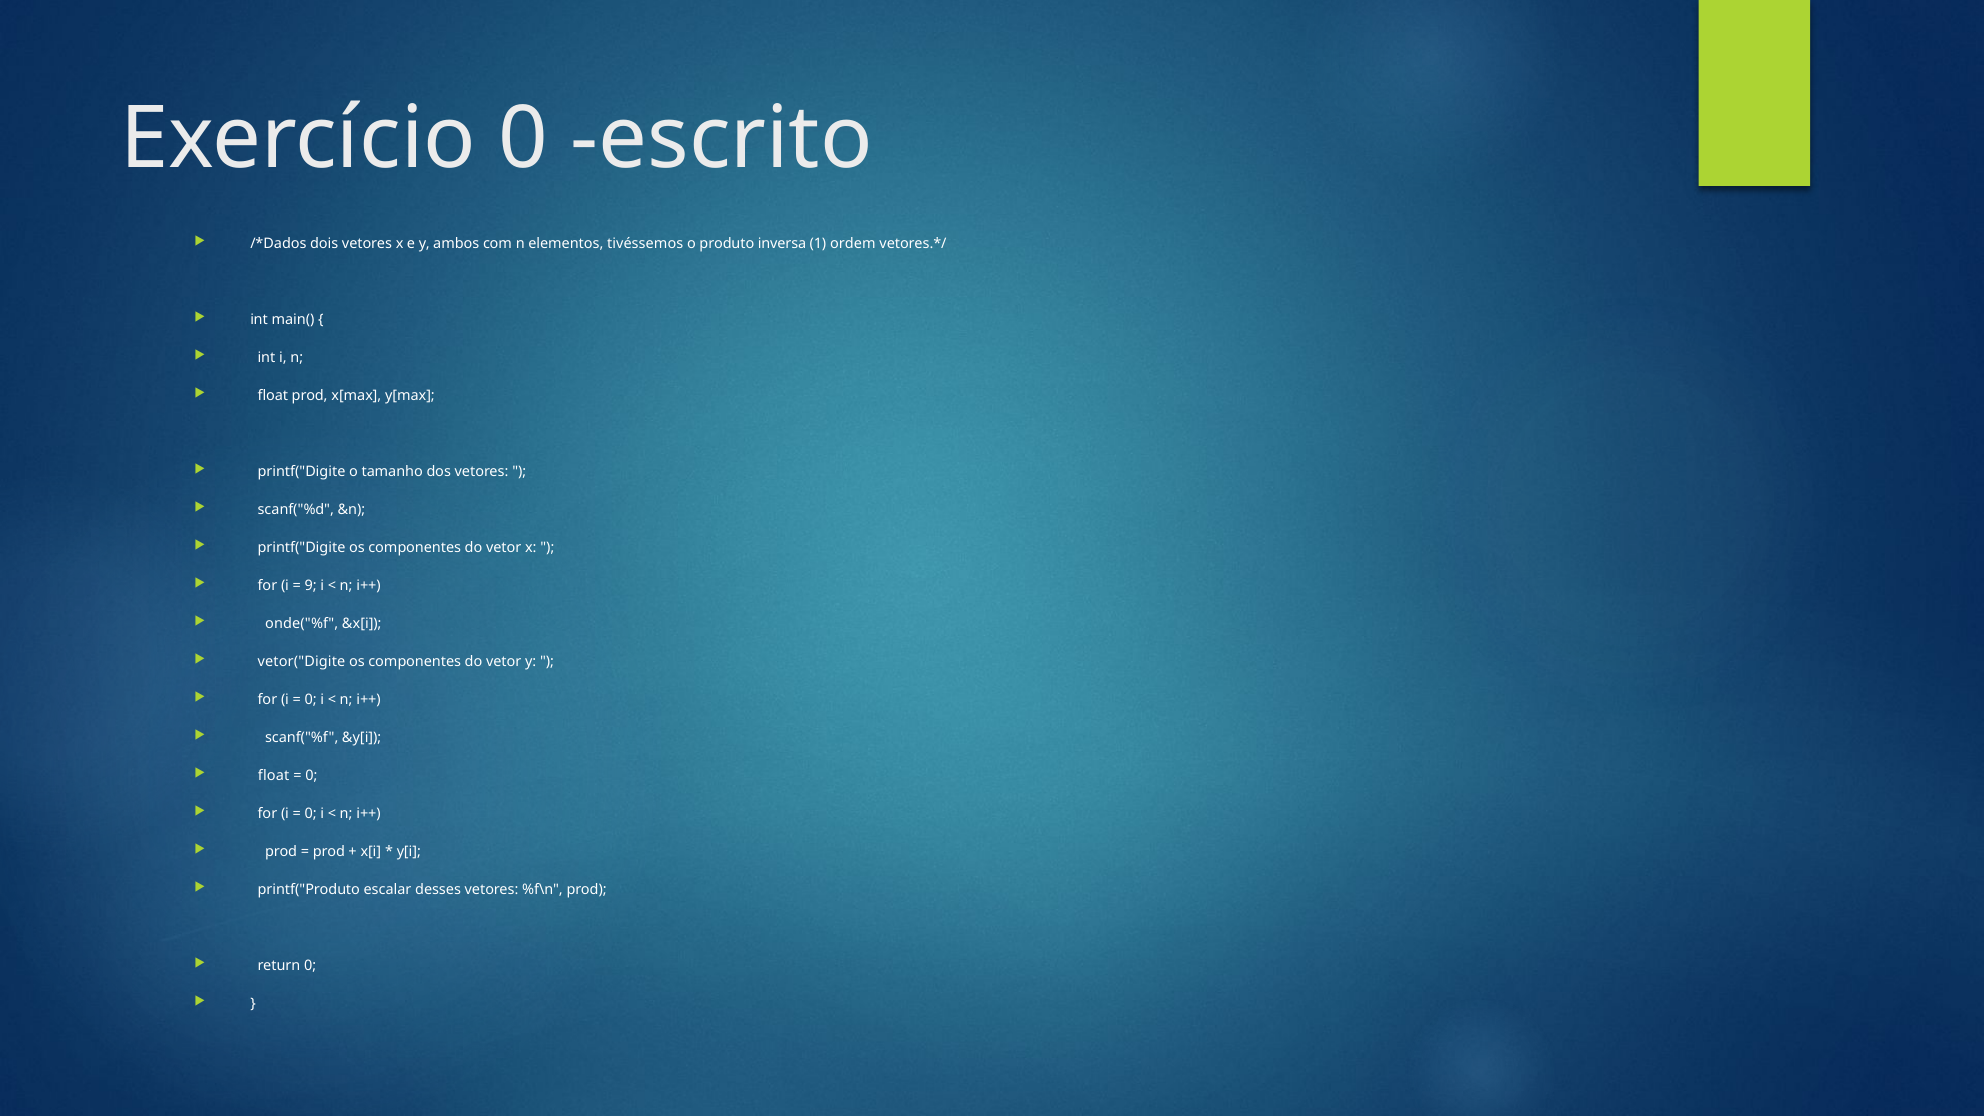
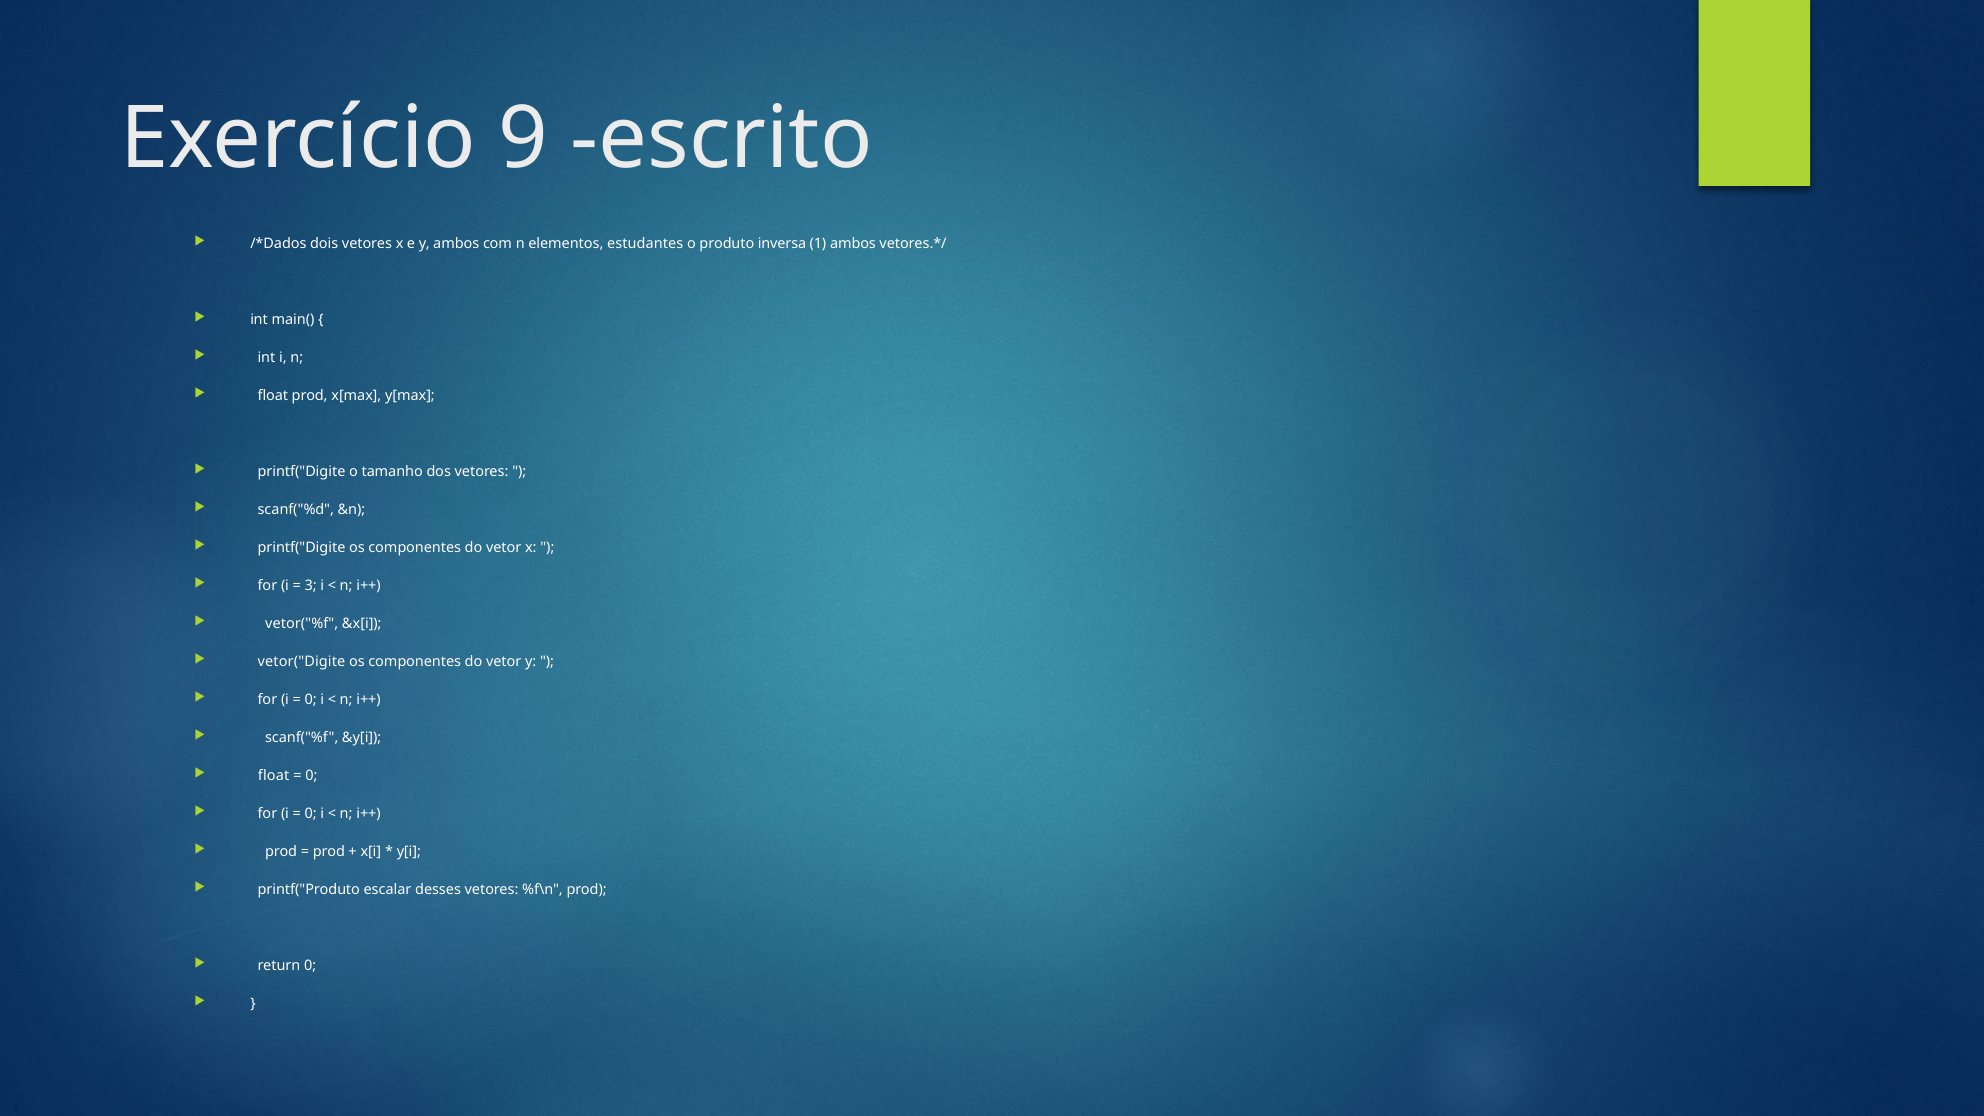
Exercício 0: 0 -> 9
tivéssemos: tivéssemos -> estudantes
1 ordem: ordem -> ambos
9: 9 -> 3
onde("%f: onde("%f -> vetor("%f
